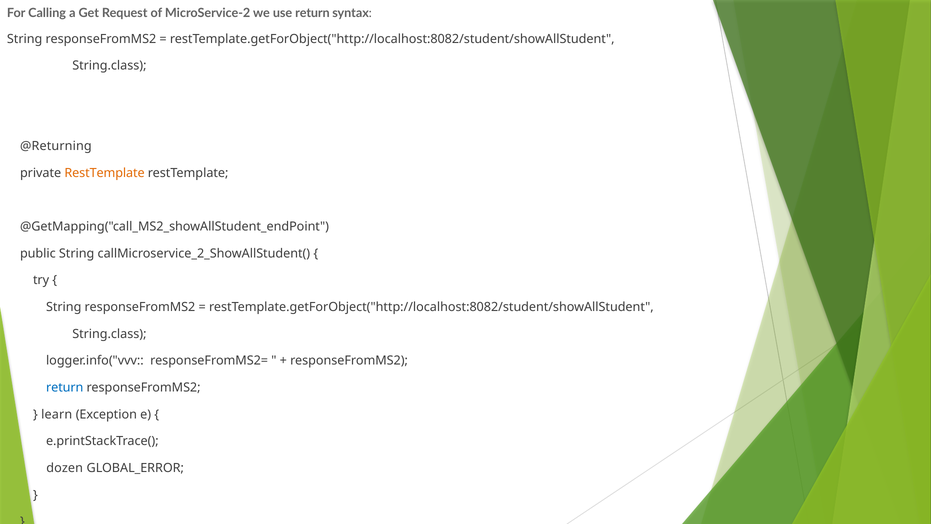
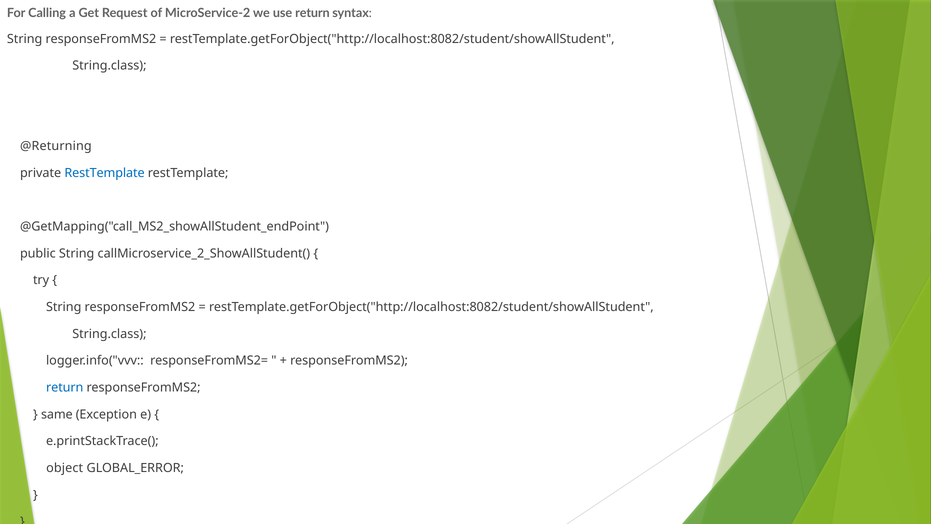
RestTemplate at (105, 173) colour: orange -> blue
learn: learn -> same
dozen: dozen -> object
